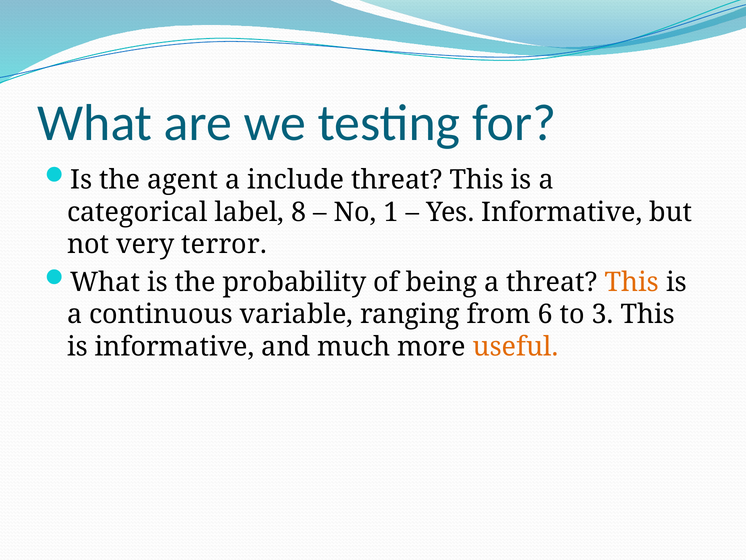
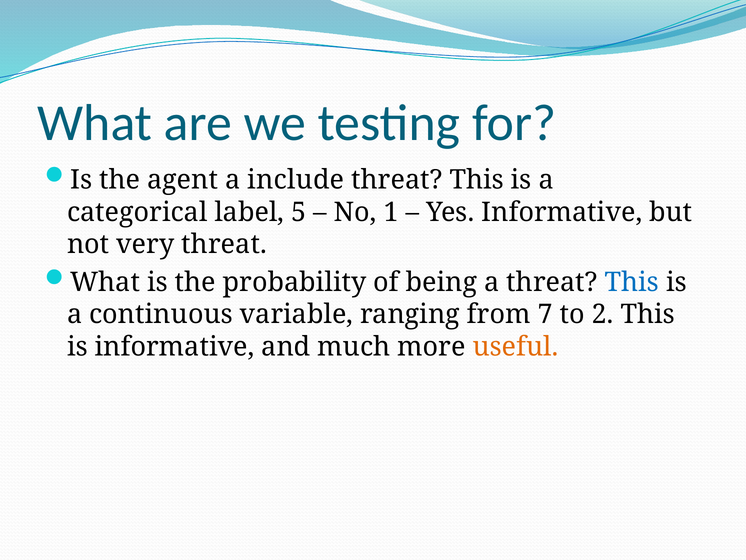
8: 8 -> 5
very terror: terror -> threat
This at (632, 282) colour: orange -> blue
6: 6 -> 7
3: 3 -> 2
